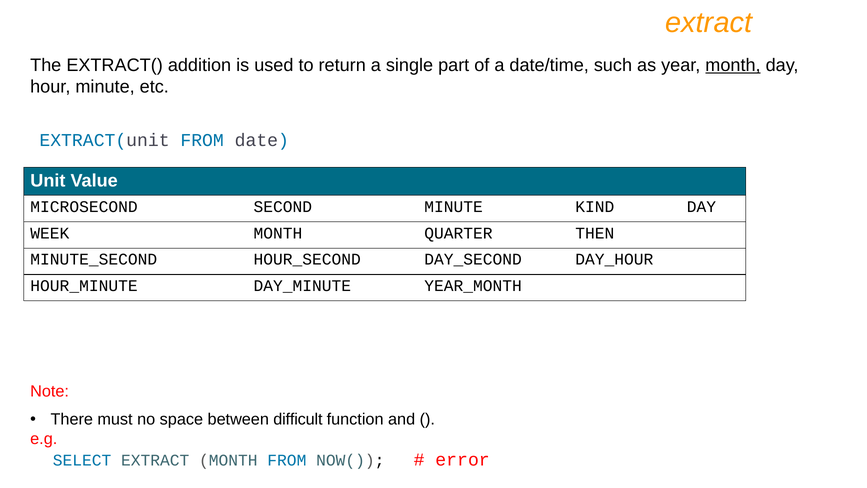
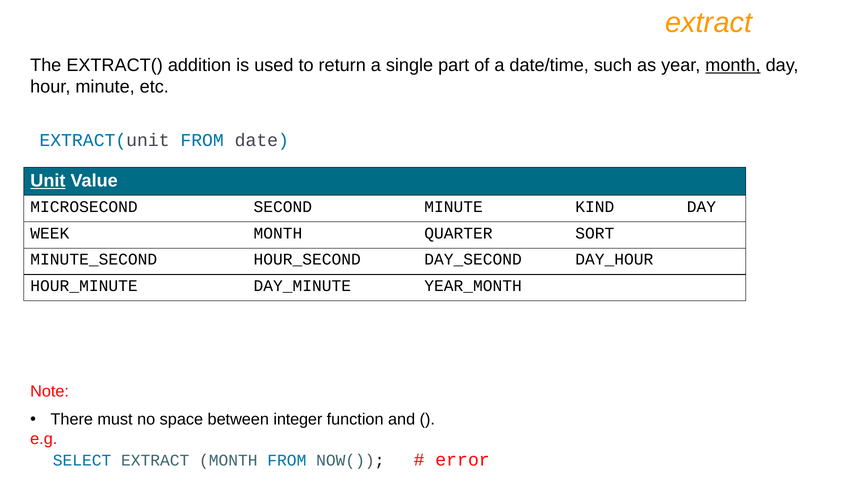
Unit underline: none -> present
THEN: THEN -> SORT
difficult: difficult -> integer
